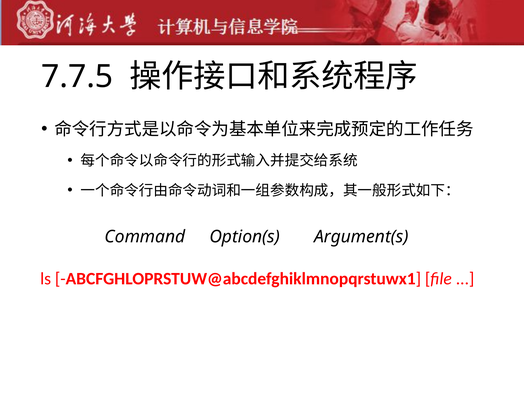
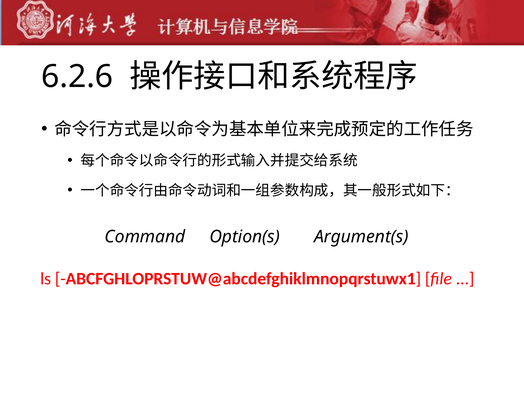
7.7.5: 7.7.5 -> 6.2.6
